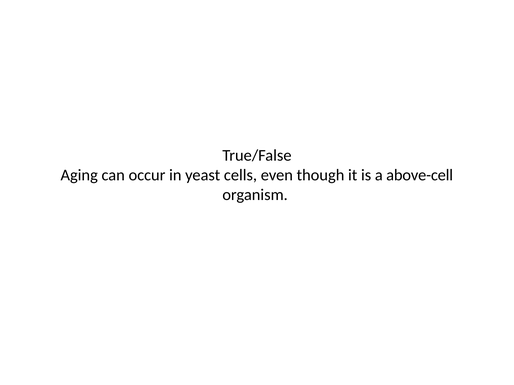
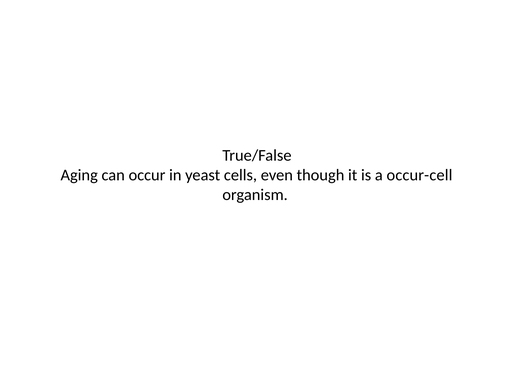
above-cell: above-cell -> occur-cell
